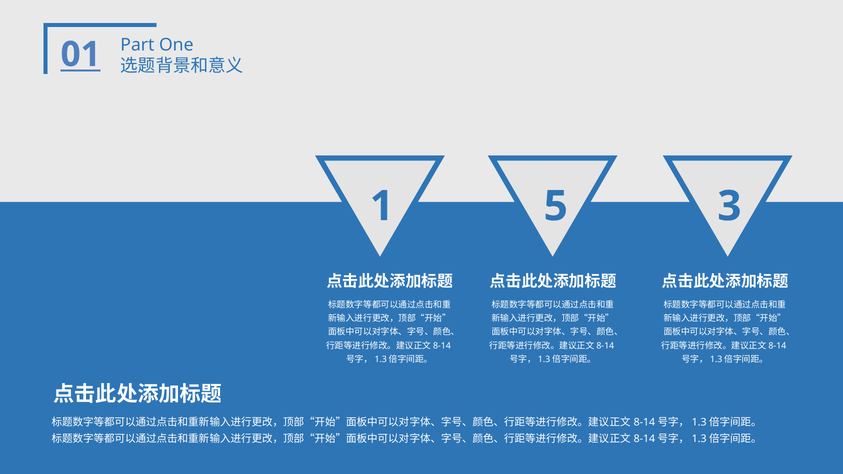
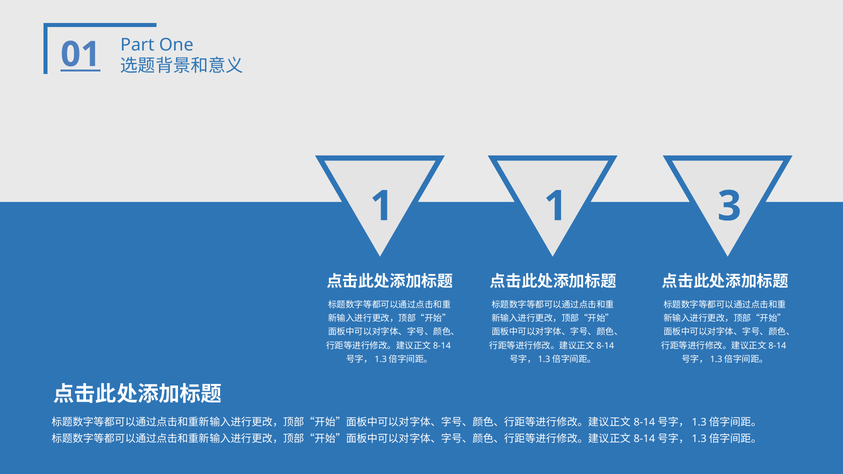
1 5: 5 -> 1
